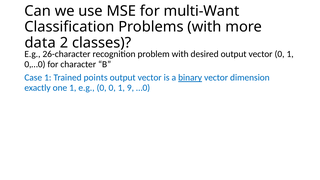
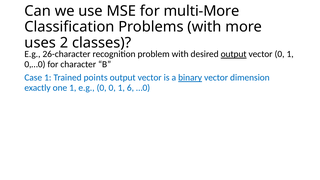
multi-Want: multi-Want -> multi-More
data: data -> uses
output at (234, 54) underline: none -> present
9: 9 -> 6
